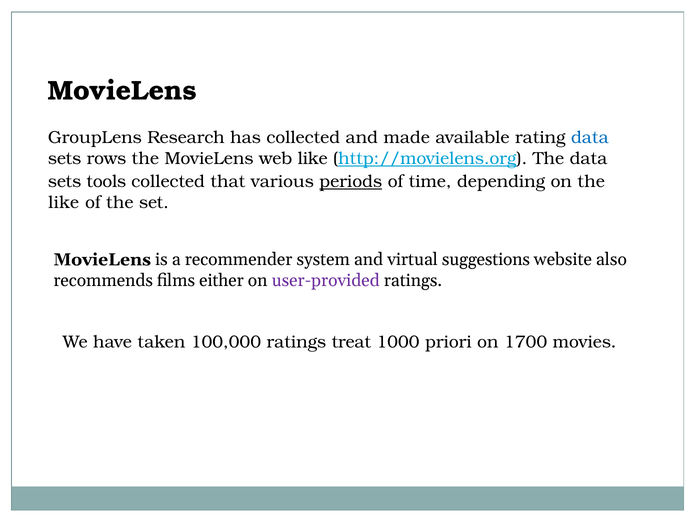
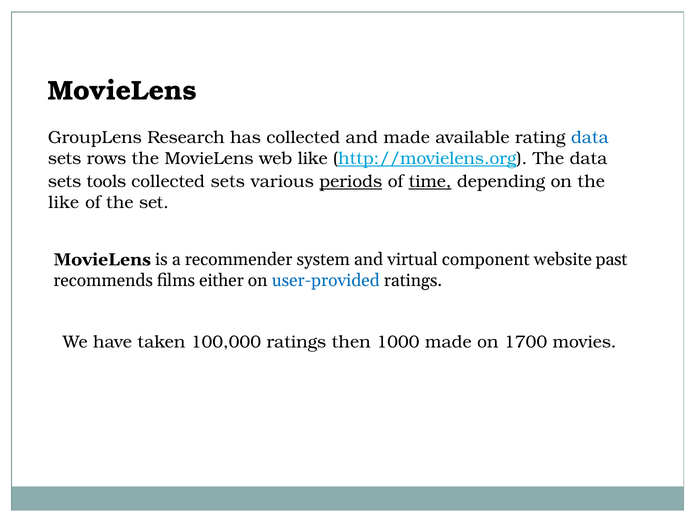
collected that: that -> sets
time underline: none -> present
suggestions: suggestions -> component
also: also -> past
user-provided colour: purple -> blue
treat: treat -> then
1000 priori: priori -> made
